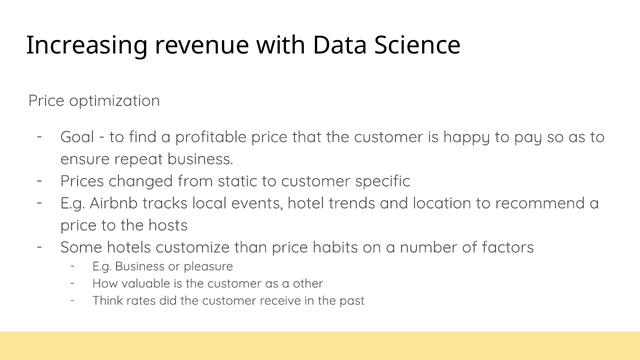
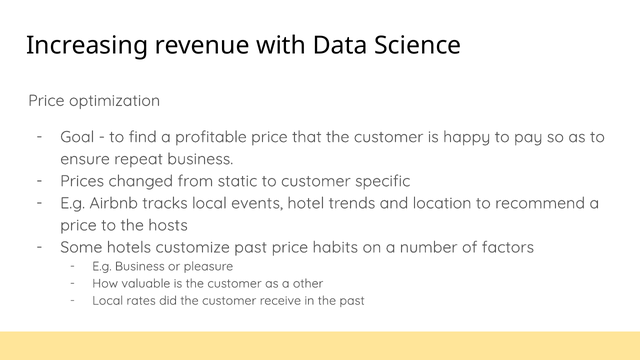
customize than: than -> past
Think at (108, 301): Think -> Local
